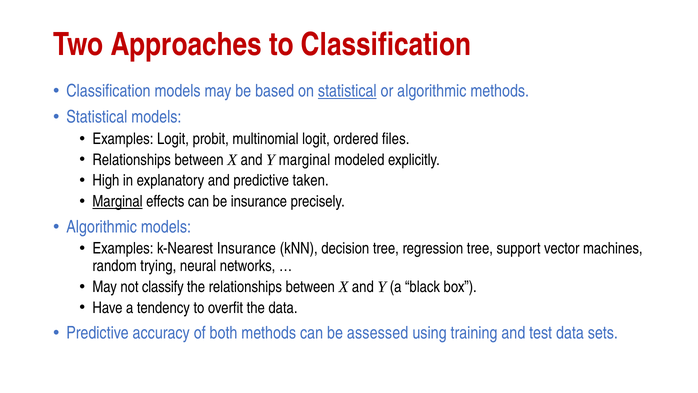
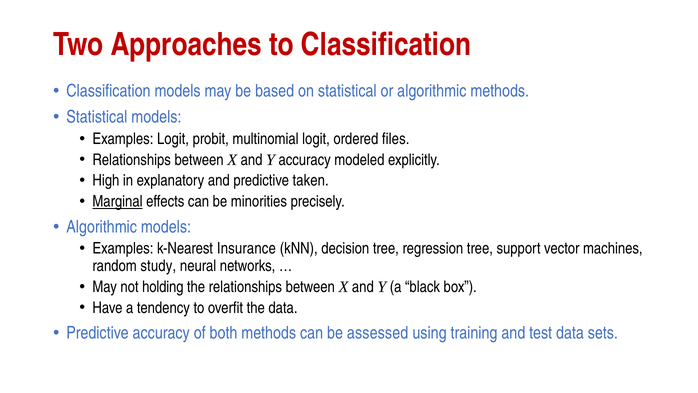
statistical at (347, 91) underline: present -> none
Y marginal: marginal -> accuracy
be insurance: insurance -> minorities
trying: trying -> study
classify: classify -> holding
